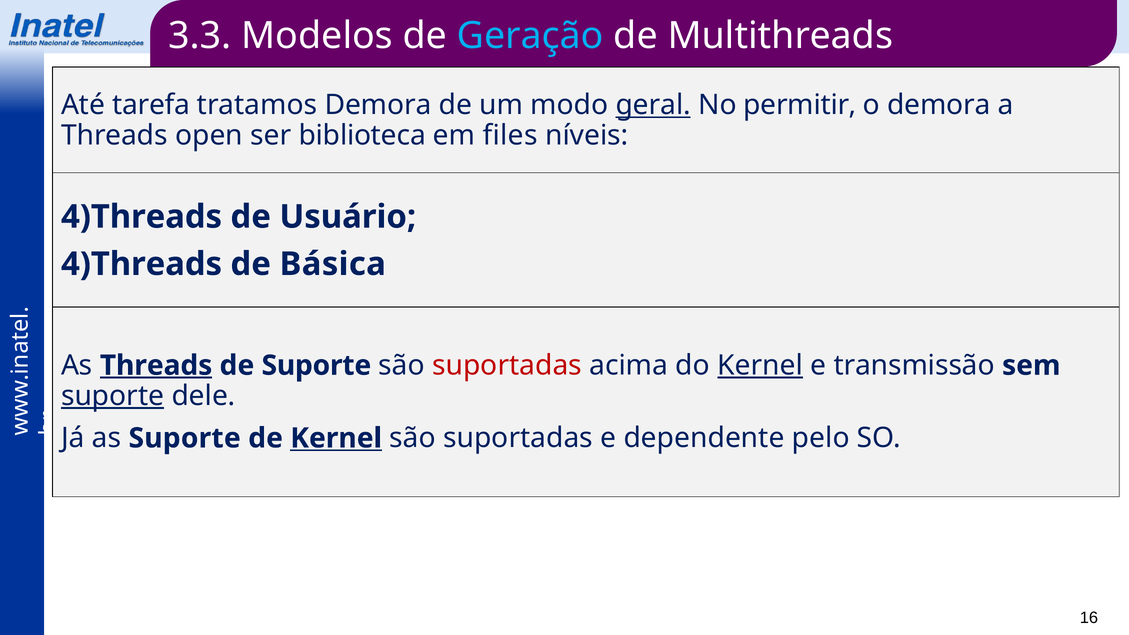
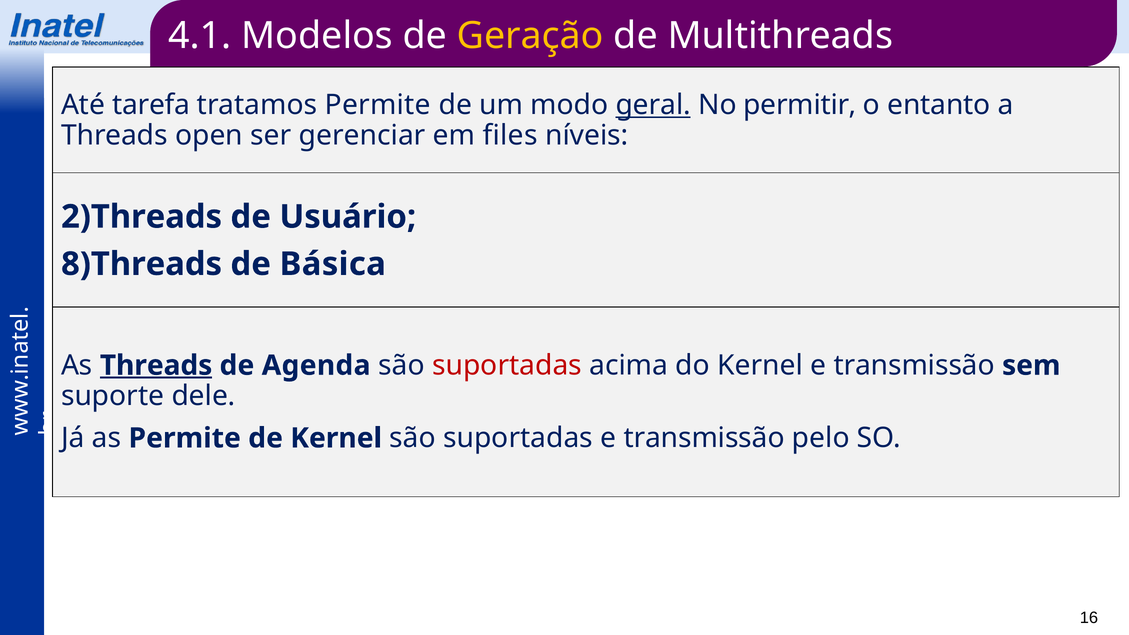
3.3: 3.3 -> 4.1
Geração colour: light blue -> yellow
tratamos Demora: Demora -> Permite
o demora: demora -> entanto
biblioteca: biblioteca -> gerenciar
4)Threads at (142, 217): 4)Threads -> 2)Threads
4)Threads at (142, 264): 4)Threads -> 8)Threads
de Suporte: Suporte -> Agenda
Kernel at (760, 365) underline: present -> none
suporte at (113, 396) underline: present -> none
as Suporte: Suporte -> Permite
Kernel at (336, 438) underline: present -> none
suportadas e dependente: dependente -> transmissão
